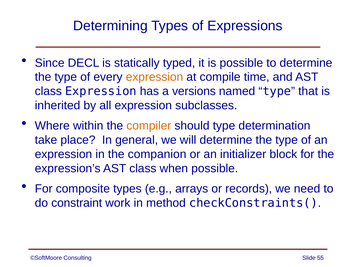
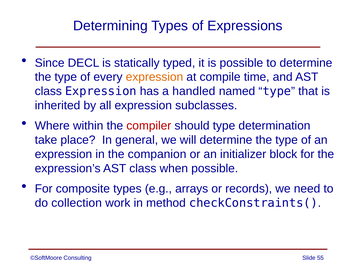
versions: versions -> handled
compiler colour: orange -> red
constraint: constraint -> collection
